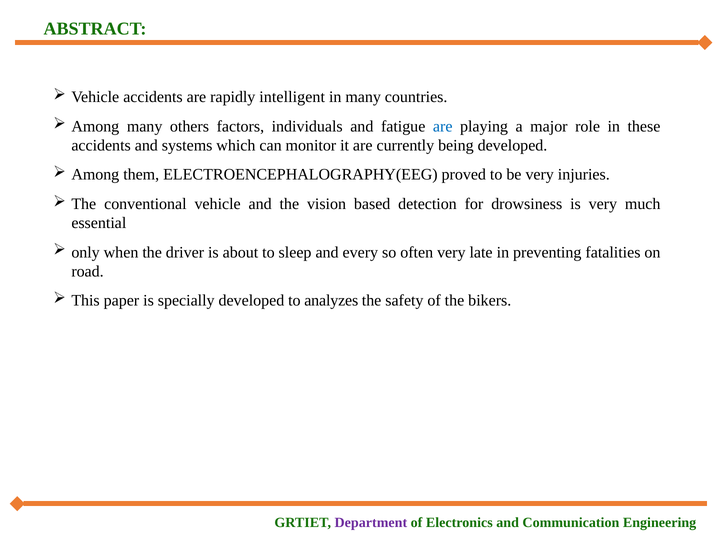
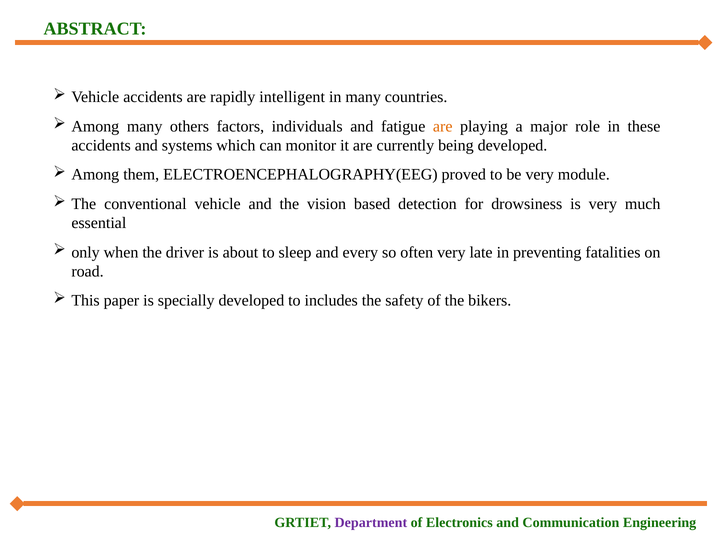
are at (443, 126) colour: blue -> orange
injuries: injuries -> module
analyzes: analyzes -> includes
